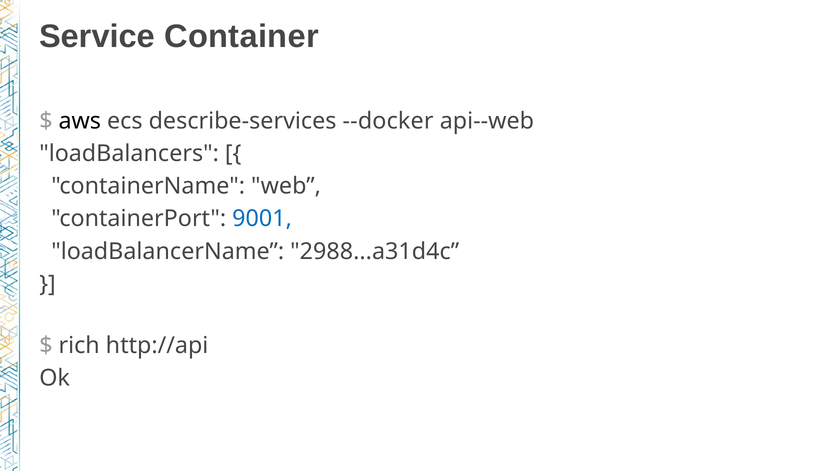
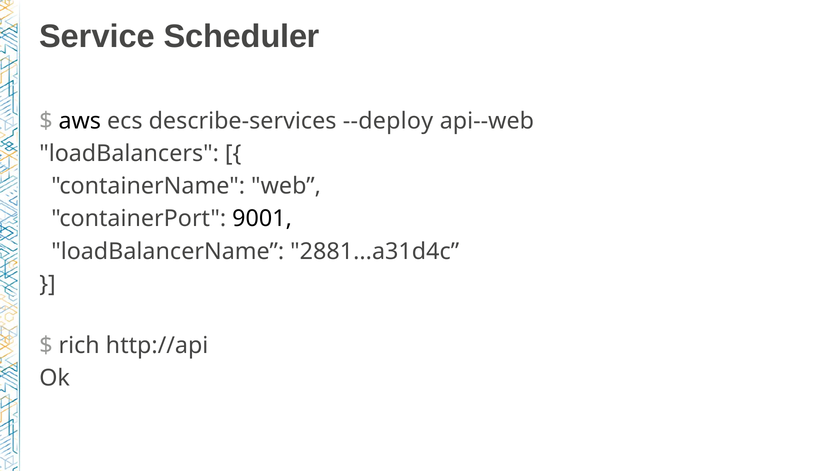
Container: Container -> Scheduler
--docker: --docker -> --deploy
9001 colour: blue -> black
2988...a31d4c: 2988...a31d4c -> 2881...a31d4c
